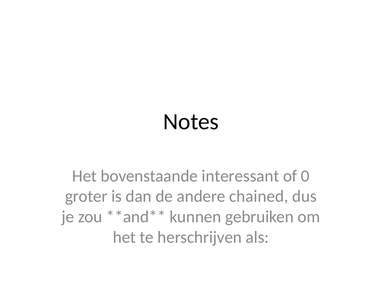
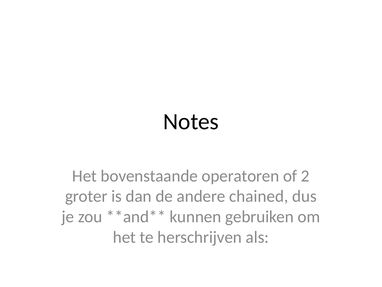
interessant: interessant -> operatoren
0: 0 -> 2
